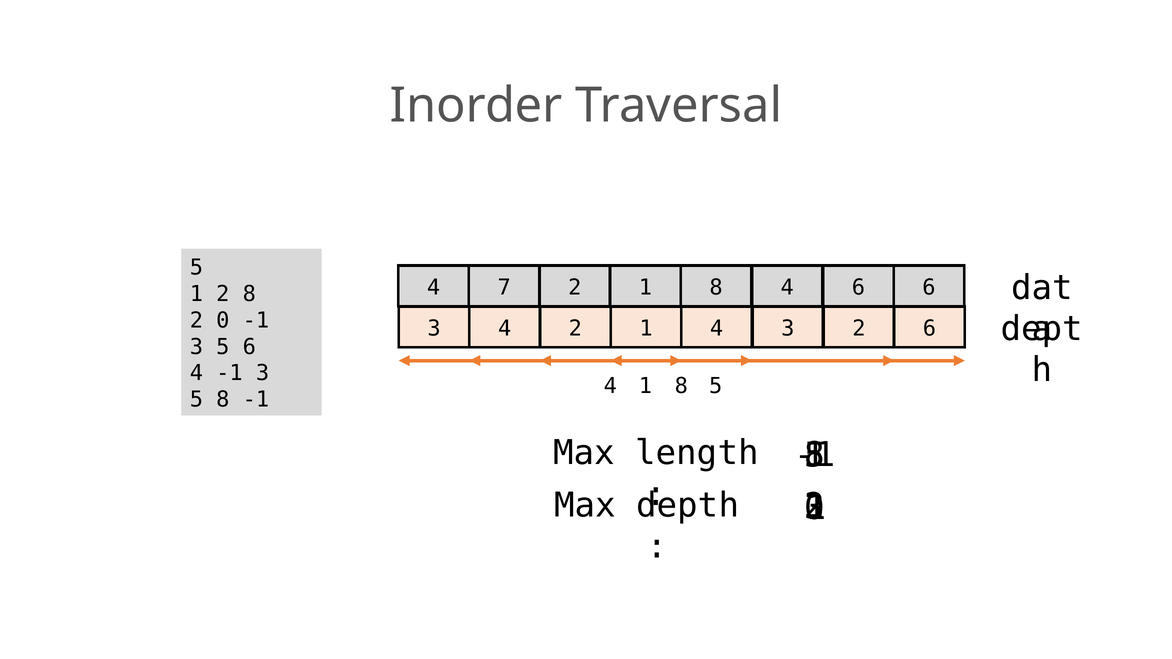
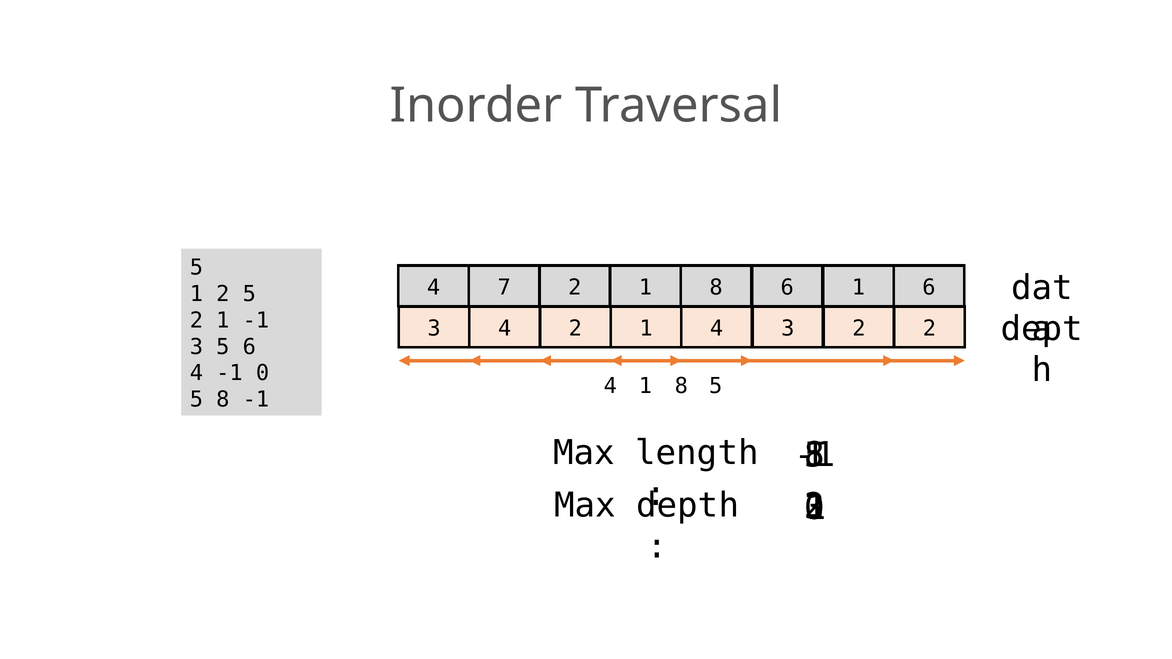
4 at (787, 288): 4 -> 6
6 at (858, 288): 6 -> 1
2 8: 8 -> 5
0 at (223, 321): 0 -> 1
3 6: 6 -> 2
4 -1 3: 3 -> 0
